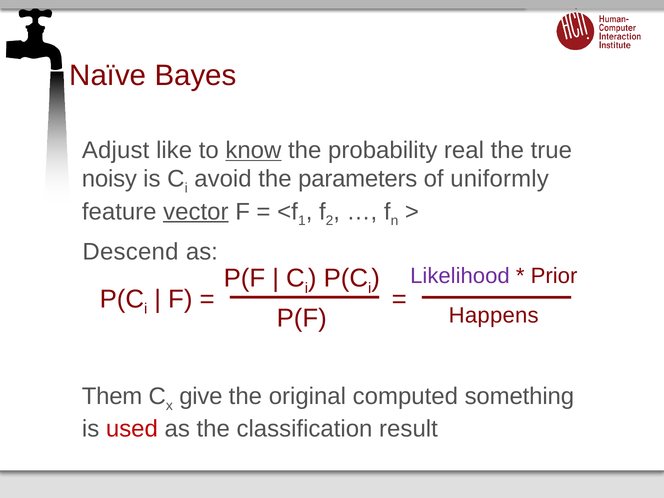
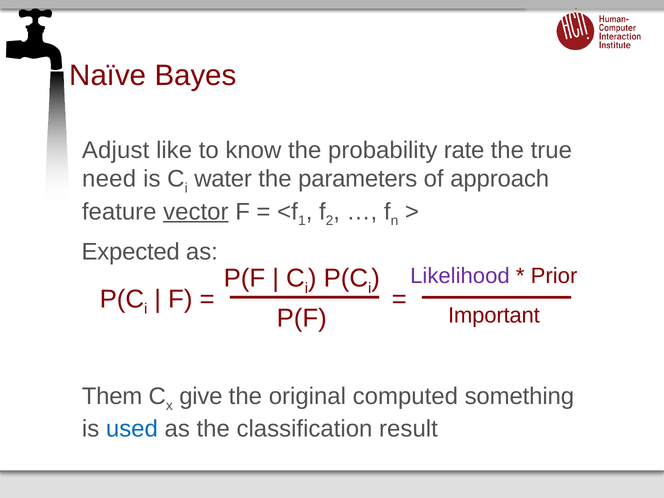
know underline: present -> none
real: real -> rate
noisy: noisy -> need
avoid: avoid -> water
uniformly: uniformly -> approach
Descend: Descend -> Expected
Happens: Happens -> Important
used colour: red -> blue
